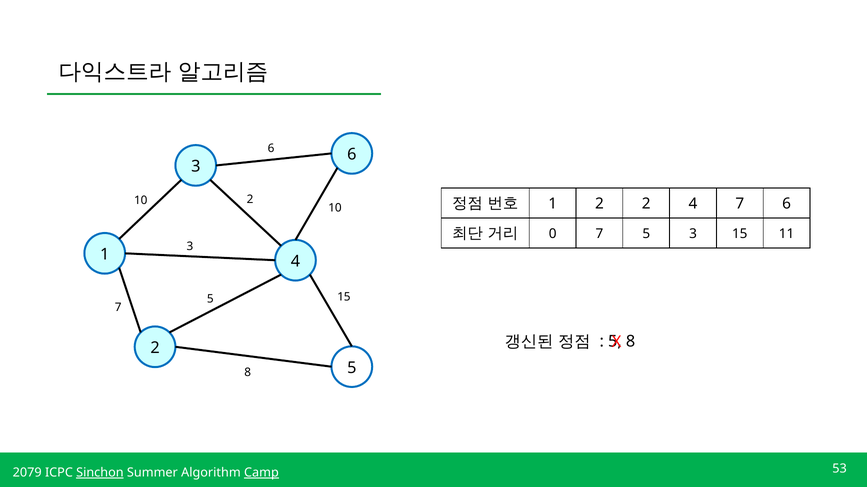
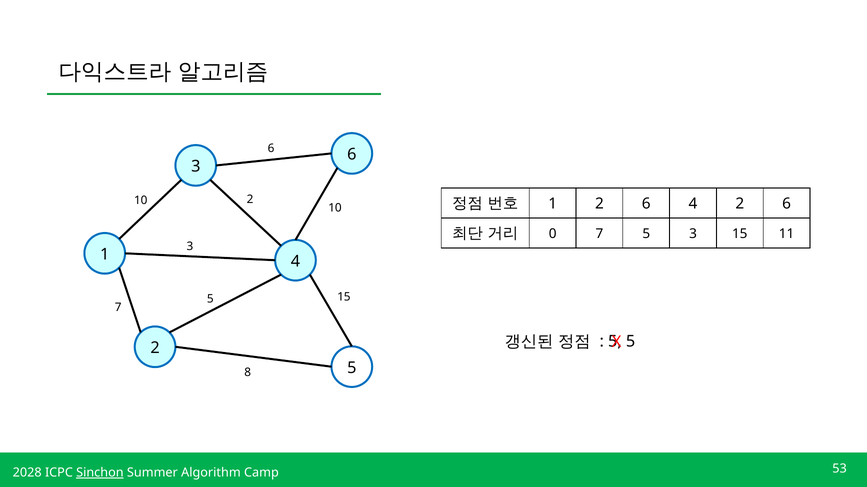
1 2 2: 2 -> 6
4 7: 7 -> 2
8 at (631, 342): 8 -> 5
2079: 2079 -> 2028
Camp underline: present -> none
